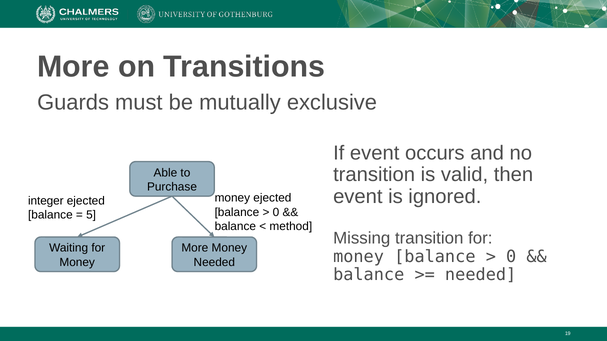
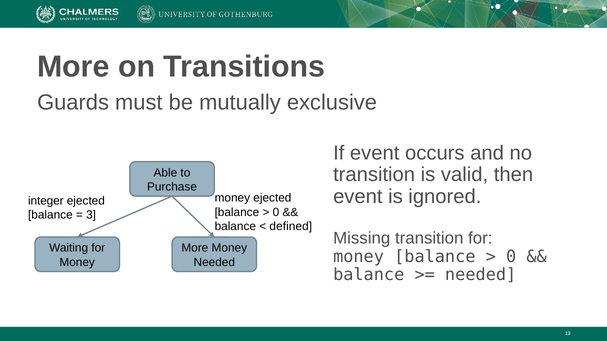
5: 5 -> 3
method: method -> defined
